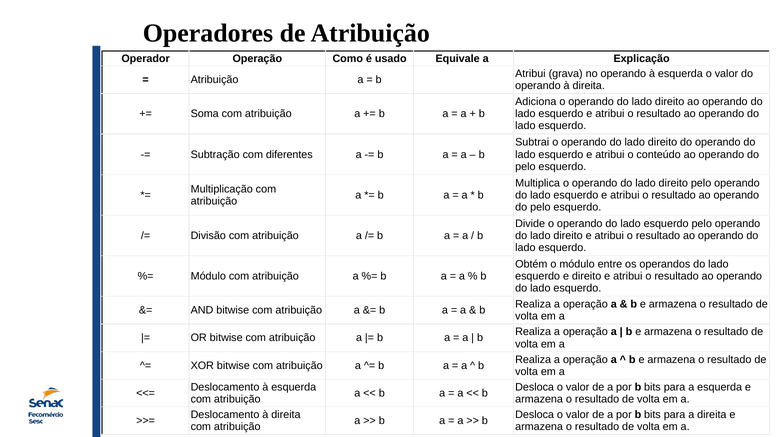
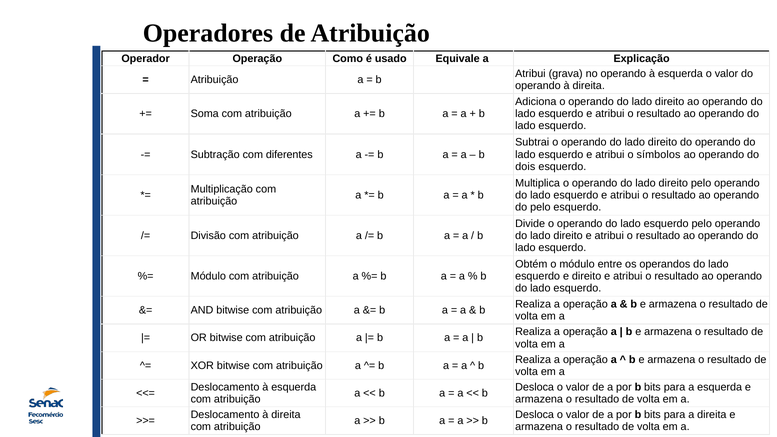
conteúdo: conteúdo -> símbolos
pelo at (525, 167): pelo -> dois
